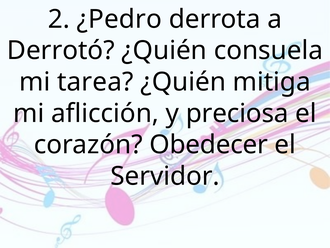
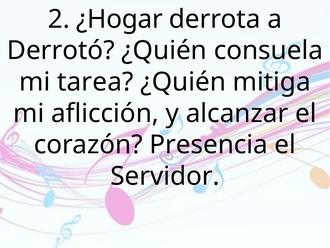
¿Pedro: ¿Pedro -> ¿Hogar
preciosa: preciosa -> alcanzar
Obedecer: Obedecer -> Presencia
